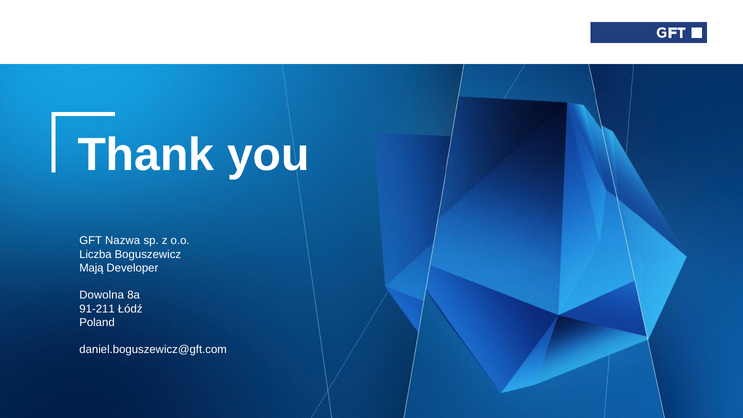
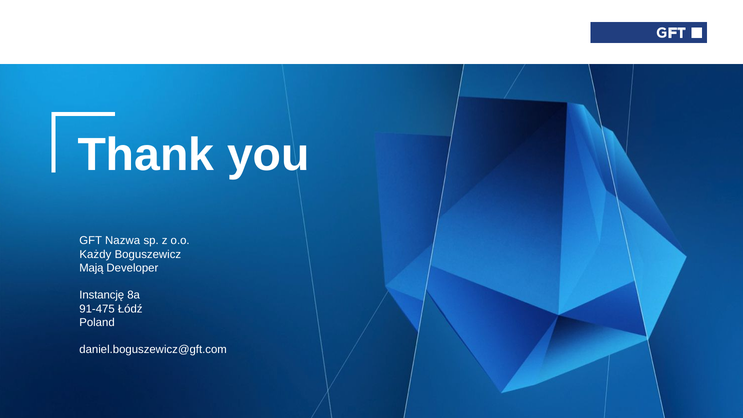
Liczba: Liczba -> Każdy
Dowolna: Dowolna -> Instancję
91-211: 91-211 -> 91-475
